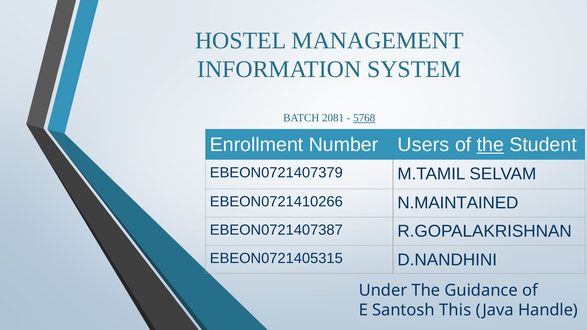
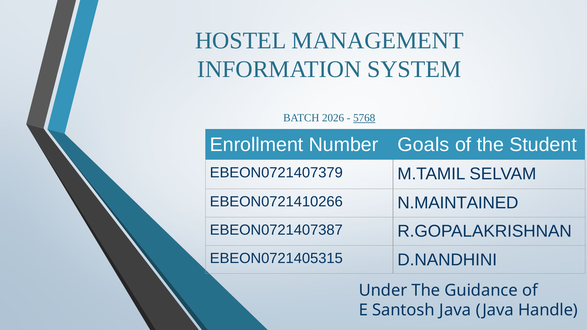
2081: 2081 -> 2026
Users: Users -> Goals
the at (490, 145) underline: present -> none
Santosh This: This -> Java
